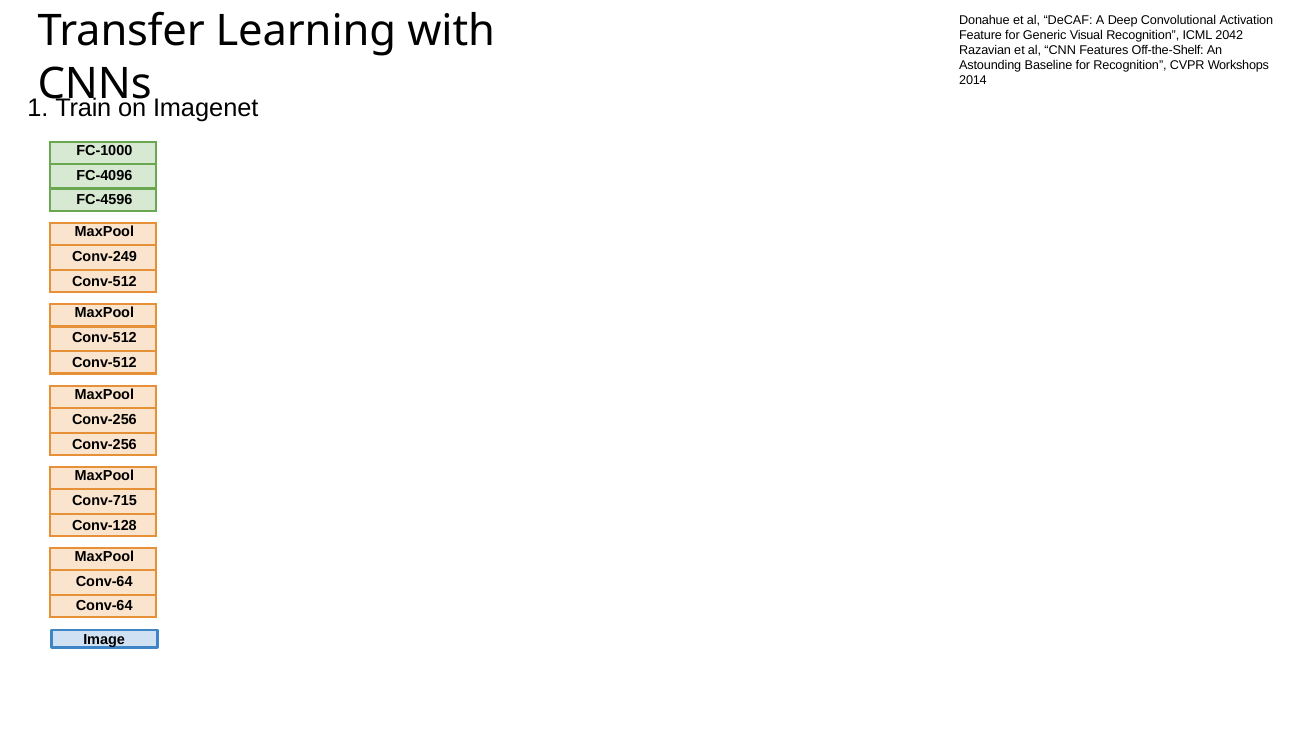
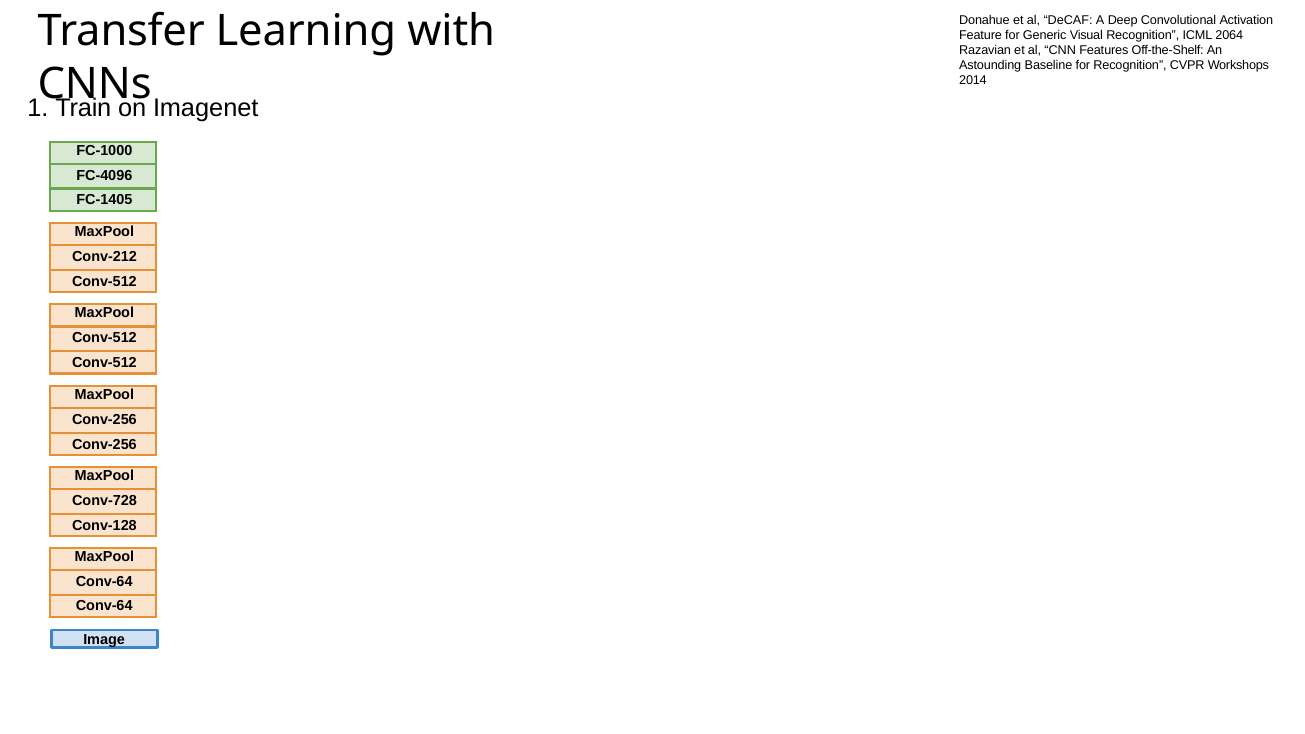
2042: 2042 -> 2064
FC-4596: FC-4596 -> FC-1405
Conv-249: Conv-249 -> Conv-212
Conv-715: Conv-715 -> Conv-728
